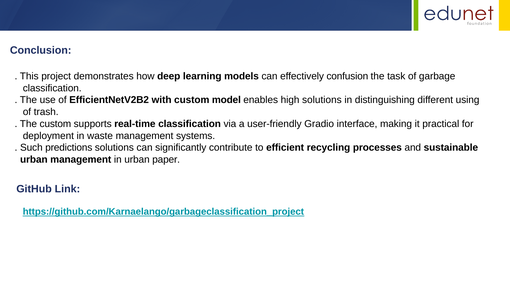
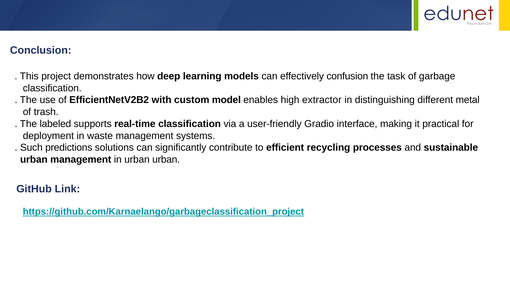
high solutions: solutions -> extractor
using: using -> metal
The custom: custom -> labeled
urban paper: paper -> urban
